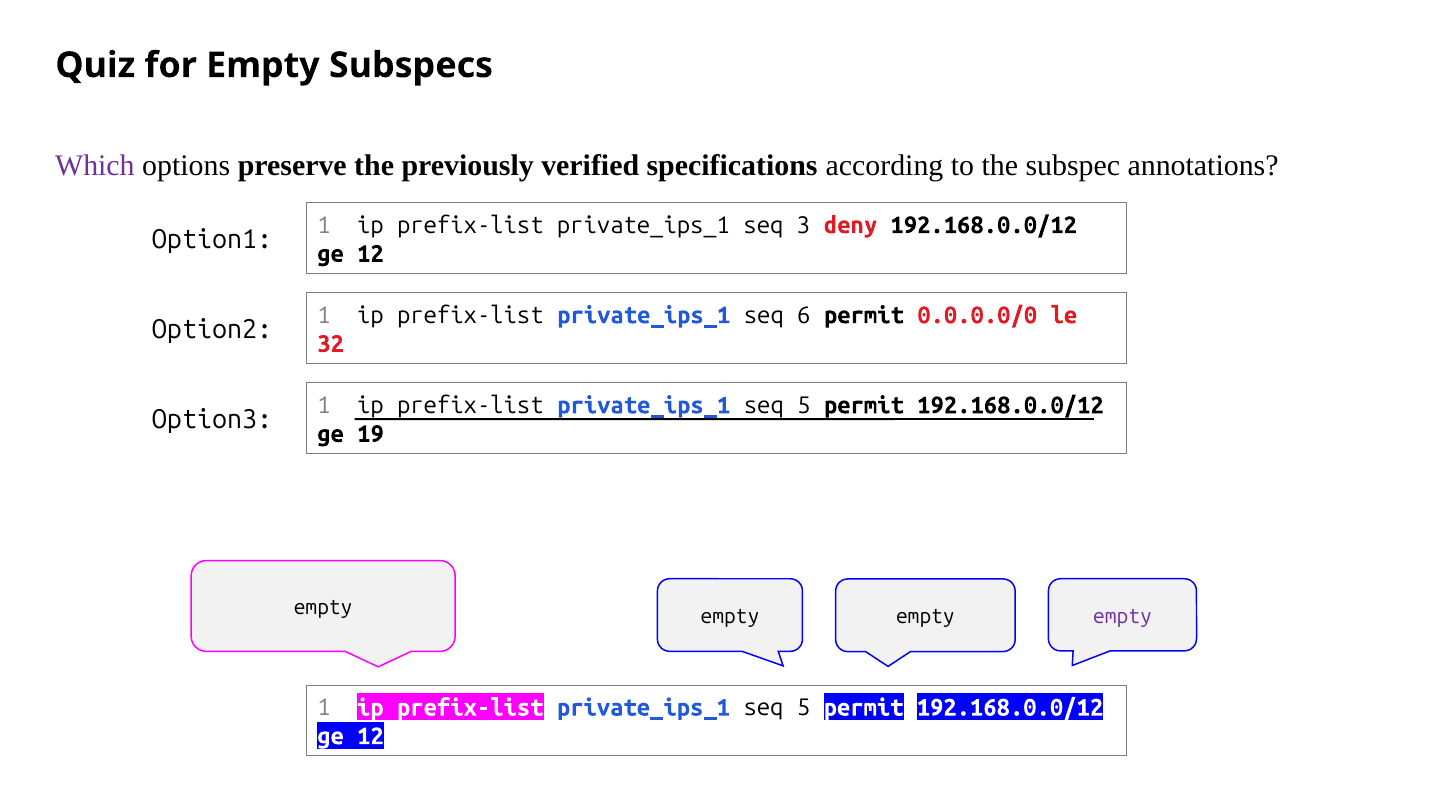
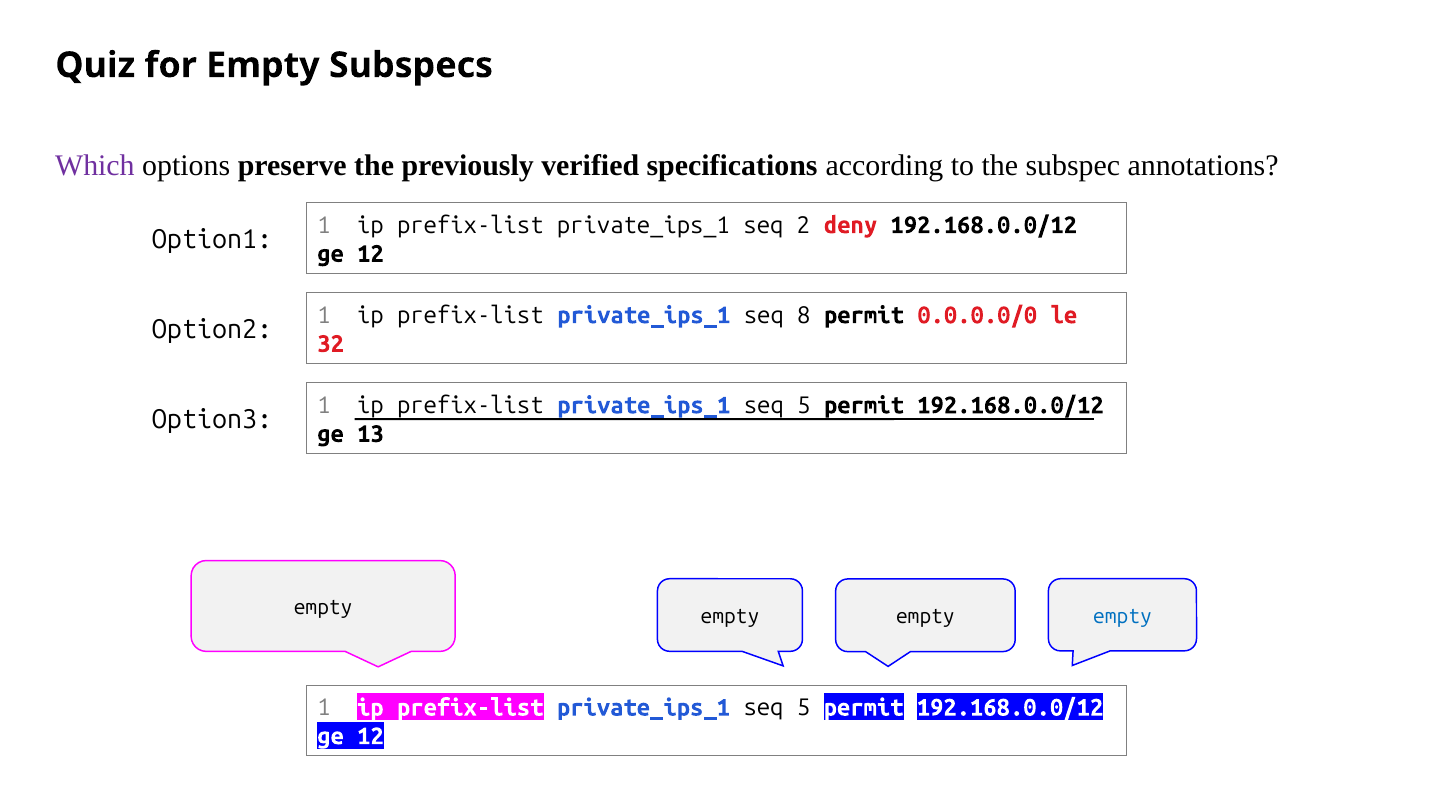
3: 3 -> 2
6: 6 -> 8
19: 19 -> 13
empty at (1122, 616) colour: purple -> blue
